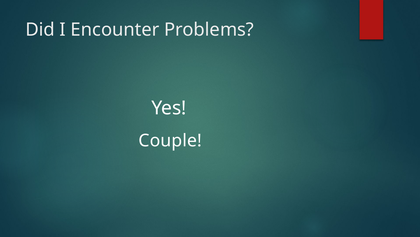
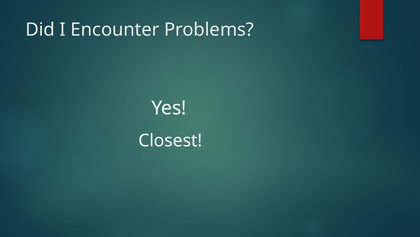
Couple: Couple -> Closest
